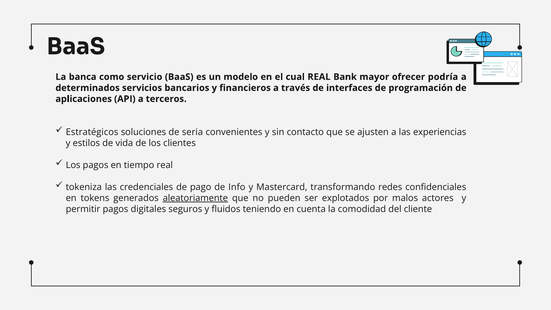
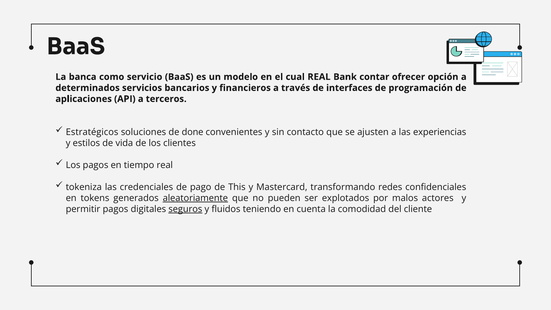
mayor: mayor -> contar
podría: podría -> opción
seria: seria -> done
Info: Info -> This
seguros underline: none -> present
